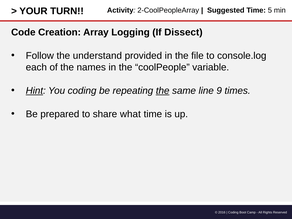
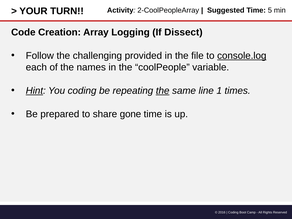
understand: understand -> challenging
console.log underline: none -> present
9: 9 -> 1
what: what -> gone
